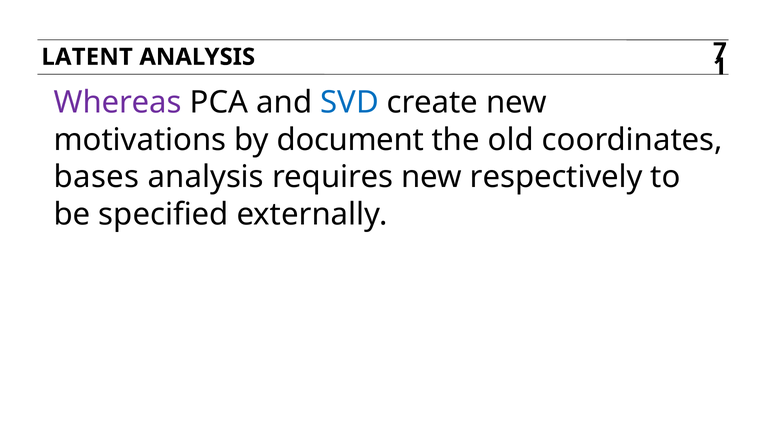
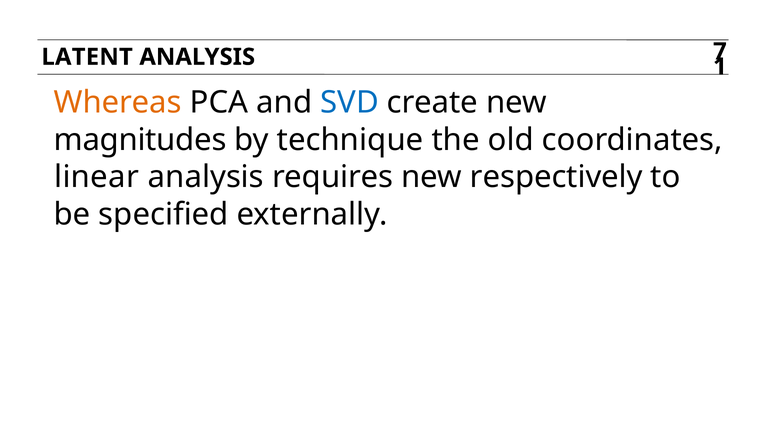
Whereas colour: purple -> orange
motivations: motivations -> magnitudes
document: document -> technique
bases: bases -> linear
